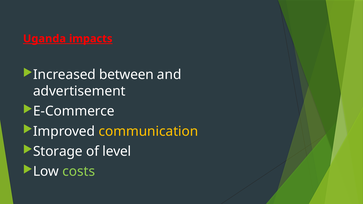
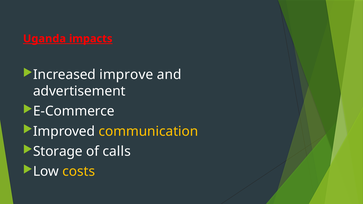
between: between -> improve
level: level -> calls
costs colour: light green -> yellow
